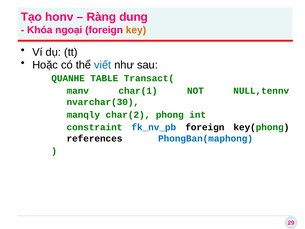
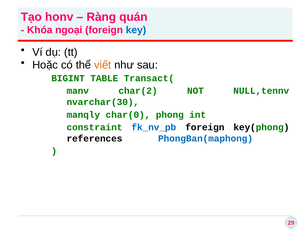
dung: dung -> quán
key colour: orange -> blue
viết colour: blue -> orange
QUANHE: QUANHE -> BIGINT
char(1: char(1 -> char(2
char(2: char(2 -> char(0
